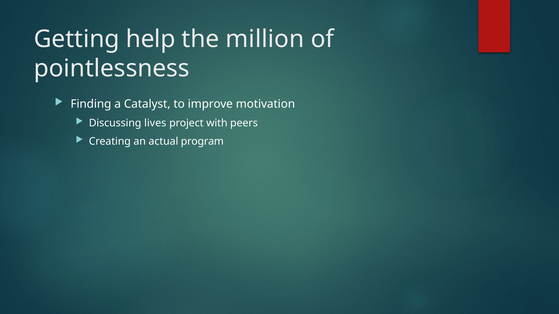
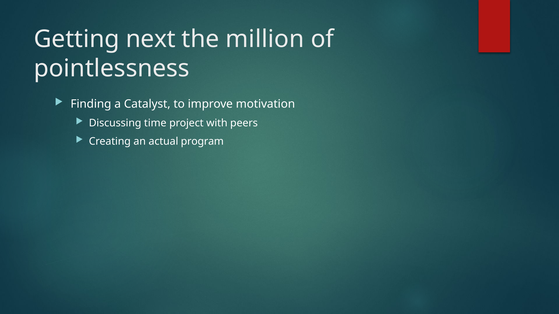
help: help -> next
lives: lives -> time
